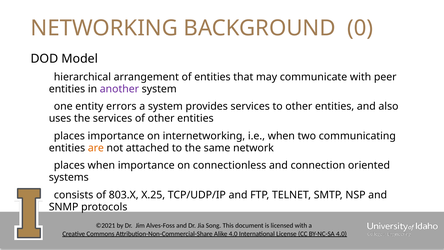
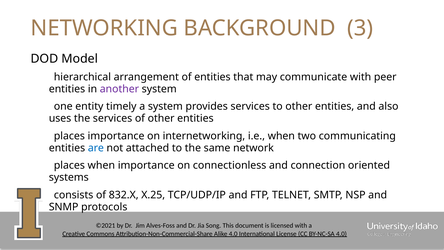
0: 0 -> 3
errors: errors -> timely
are colour: orange -> blue
803.X: 803.X -> 832.X
